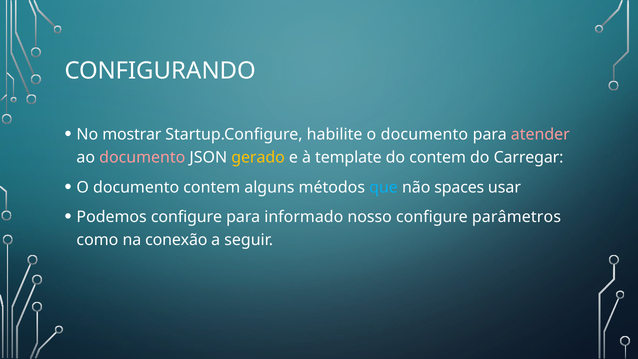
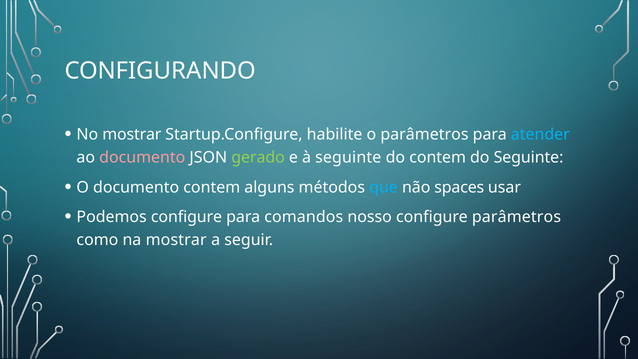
habilite o documento: documento -> parâmetros
atender colour: pink -> light blue
gerado colour: yellow -> light green
à template: template -> seguinte
do Carregar: Carregar -> Seguinte
informado: informado -> comandos
na conexão: conexão -> mostrar
